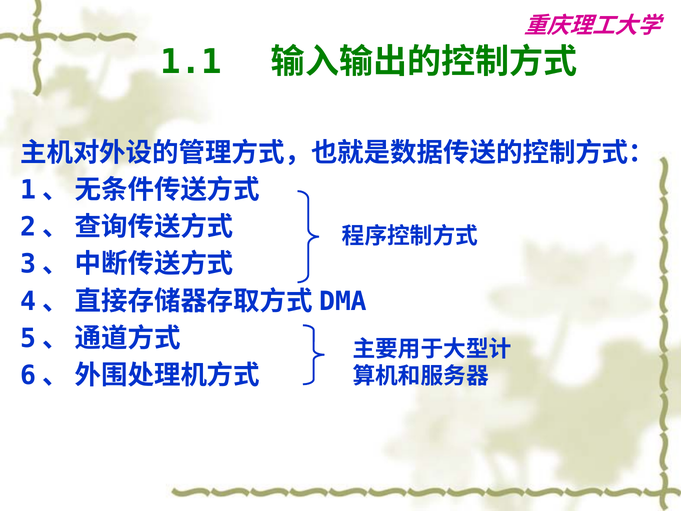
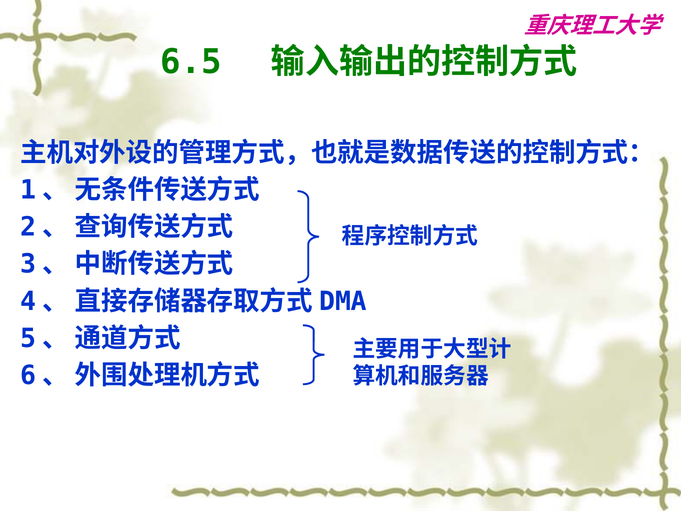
1.1: 1.1 -> 6.5
